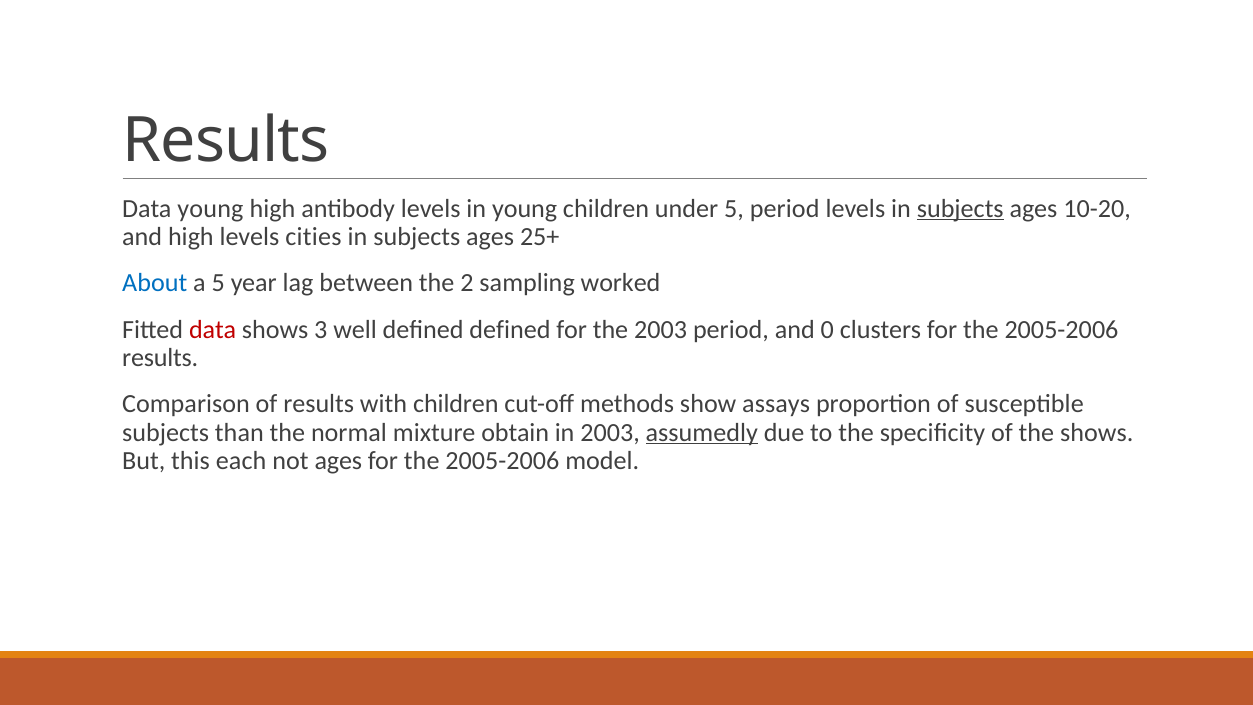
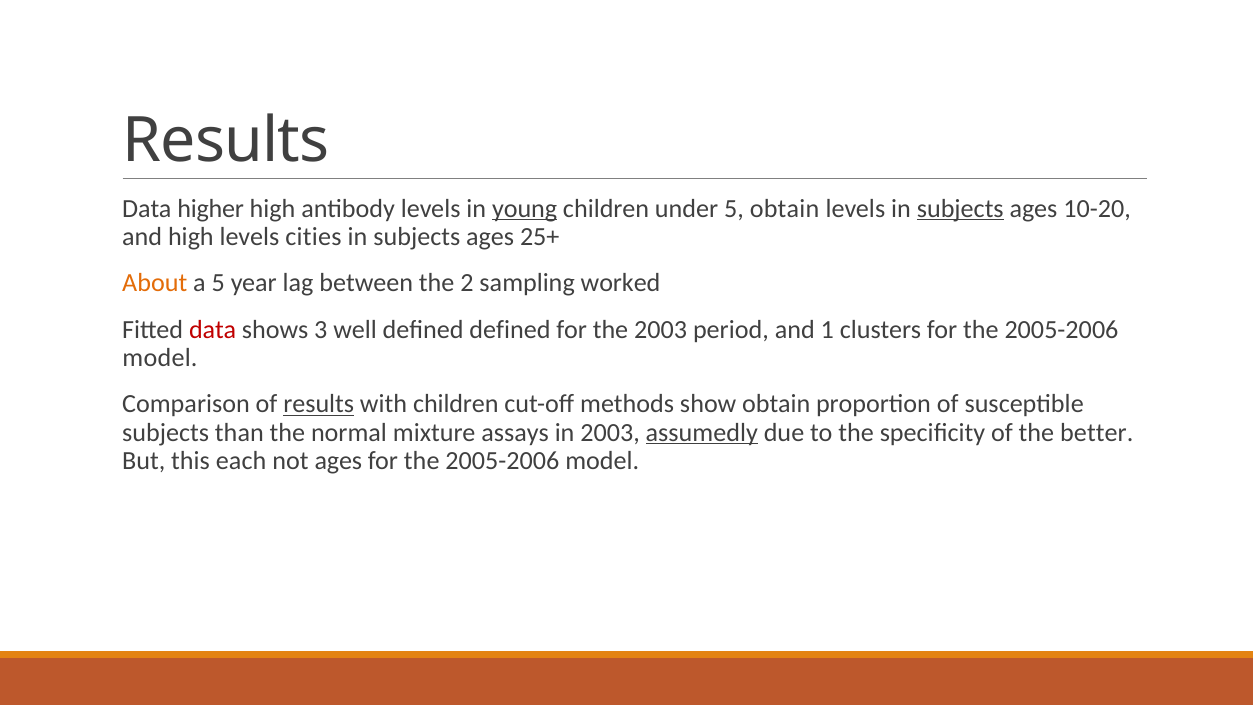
Data young: young -> higher
young at (525, 208) underline: none -> present
5 period: period -> obtain
About colour: blue -> orange
0: 0 -> 1
results at (160, 358): results -> model
results at (319, 404) underline: none -> present
show assays: assays -> obtain
obtain: obtain -> assays
the shows: shows -> better
